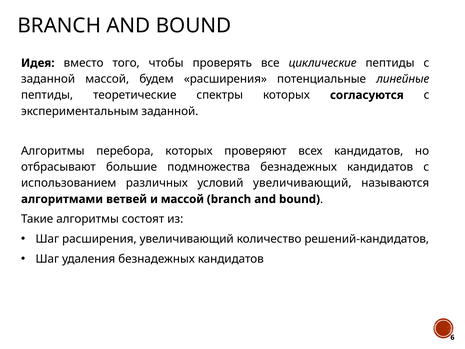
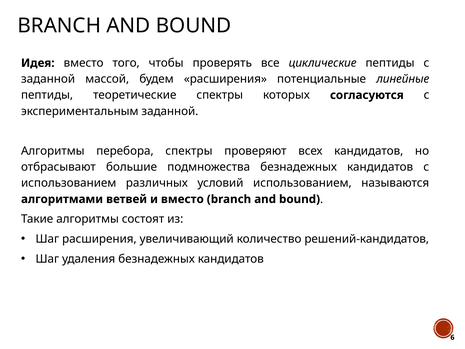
перебора которых: которых -> спектры
условий увеличивающий: увеличивающий -> использованием
и массой: массой -> вместо
